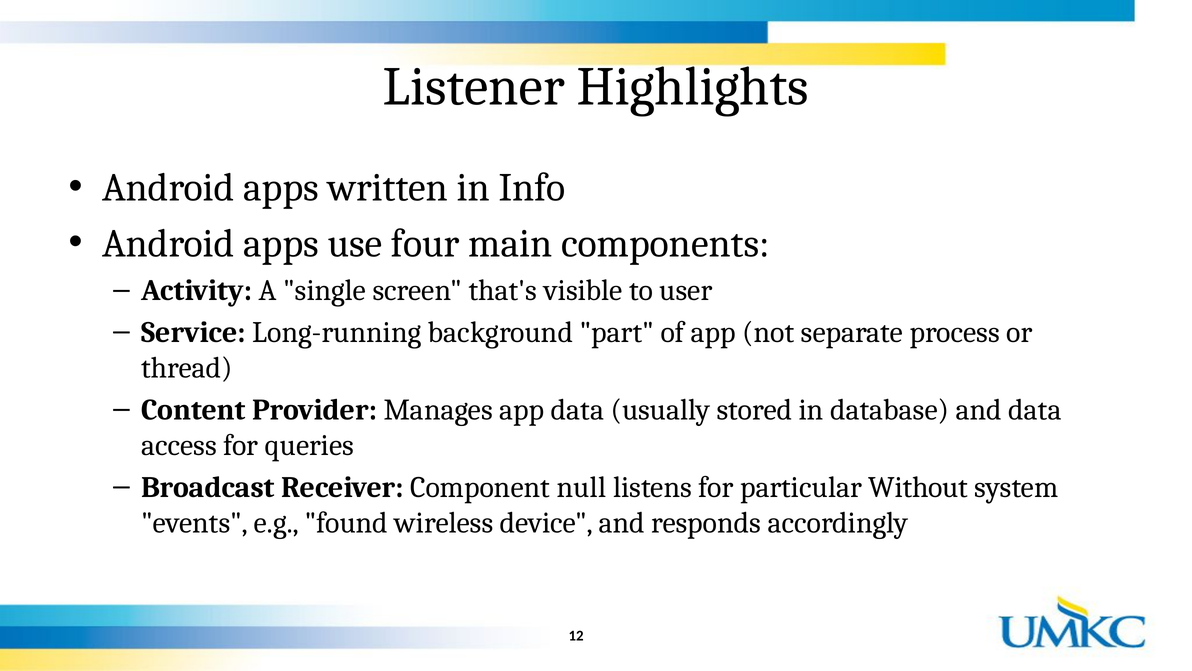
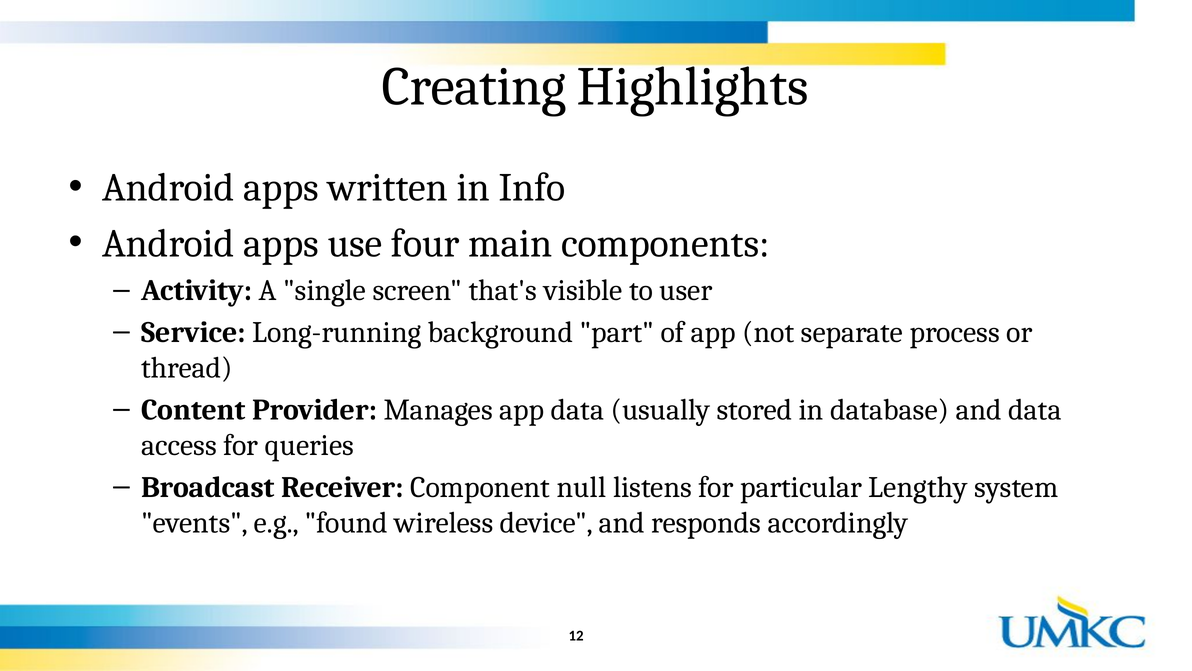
Listener: Listener -> Creating
Without: Without -> Lengthy
